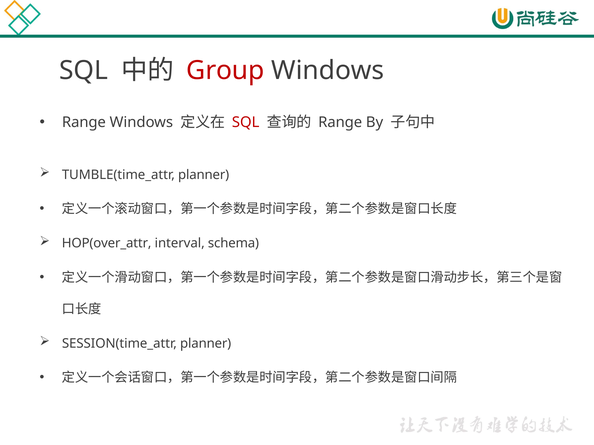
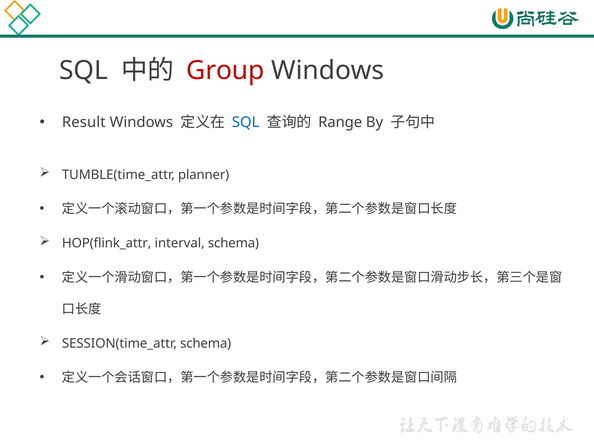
Range at (84, 123): Range -> Result
SQL at (246, 123) colour: red -> blue
HOP(over_attr: HOP(over_attr -> HOP(flink_attr
SESSION(time_attr planner: planner -> schema
